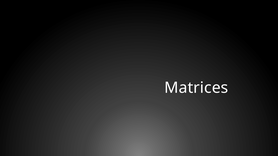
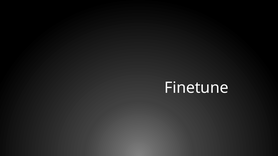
Matrices: Matrices -> Finetune
